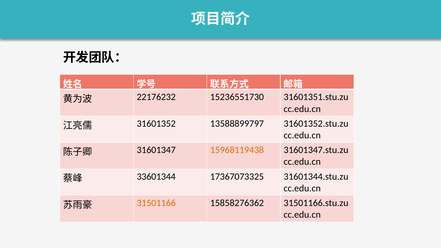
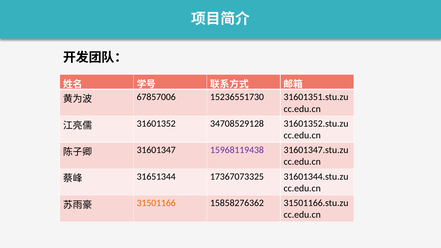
22176232: 22176232 -> 67857006
13588899797: 13588899797 -> 34708529128
15968119438 colour: orange -> purple
33601344: 33601344 -> 31651344
